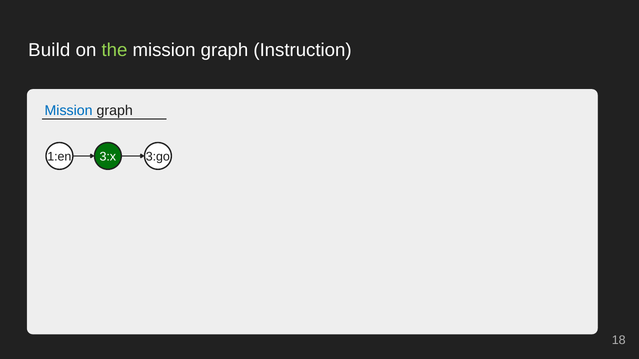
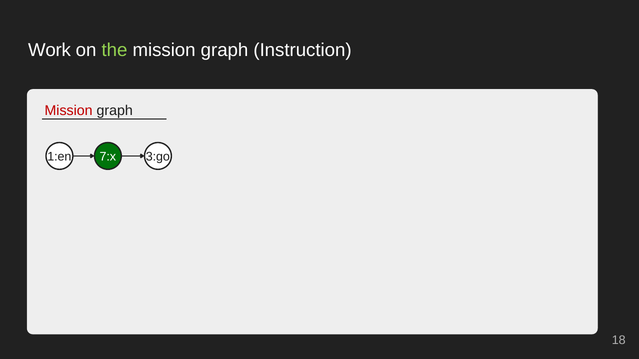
Build: Build -> Work
Mission at (69, 111) colour: blue -> red
3:x: 3:x -> 7:x
